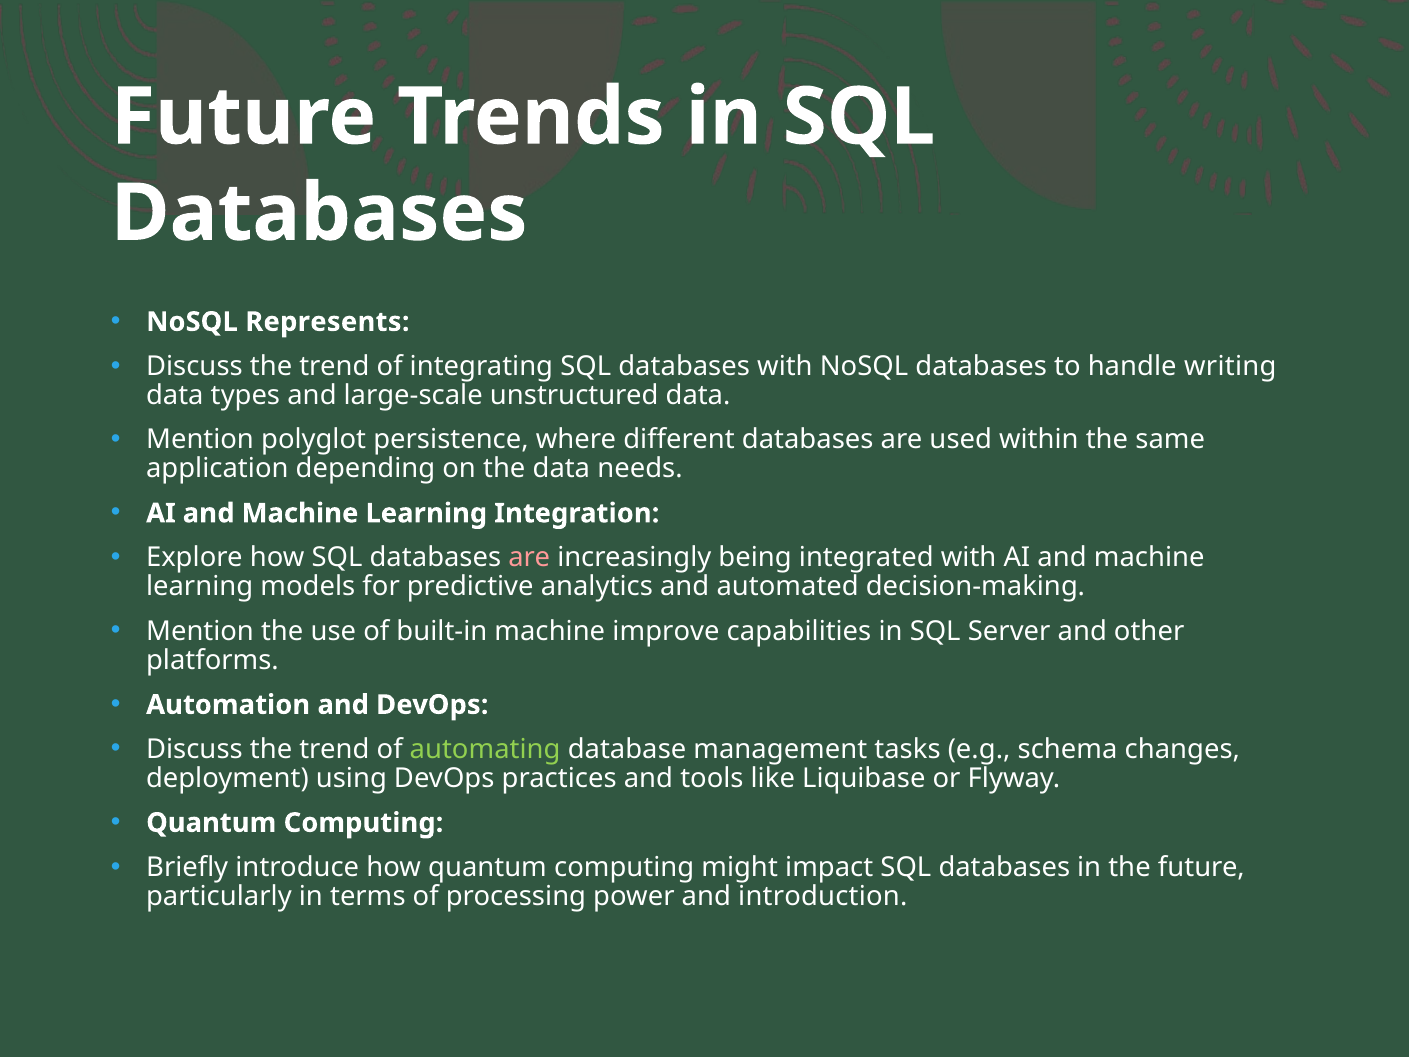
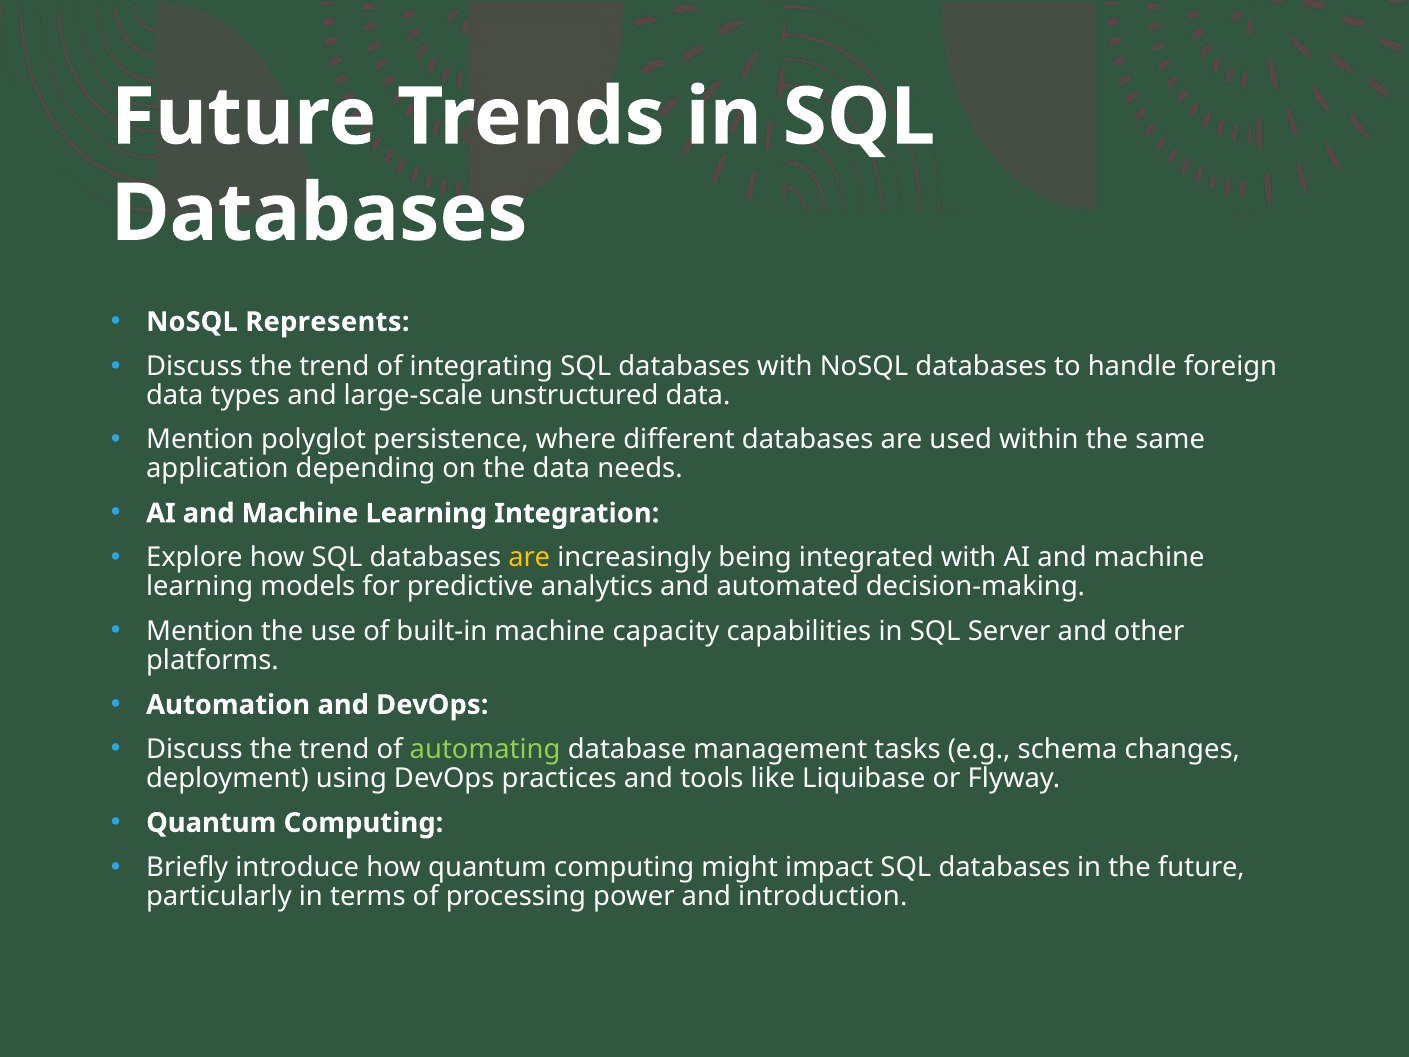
writing: writing -> foreign
are at (529, 558) colour: pink -> yellow
improve: improve -> capacity
